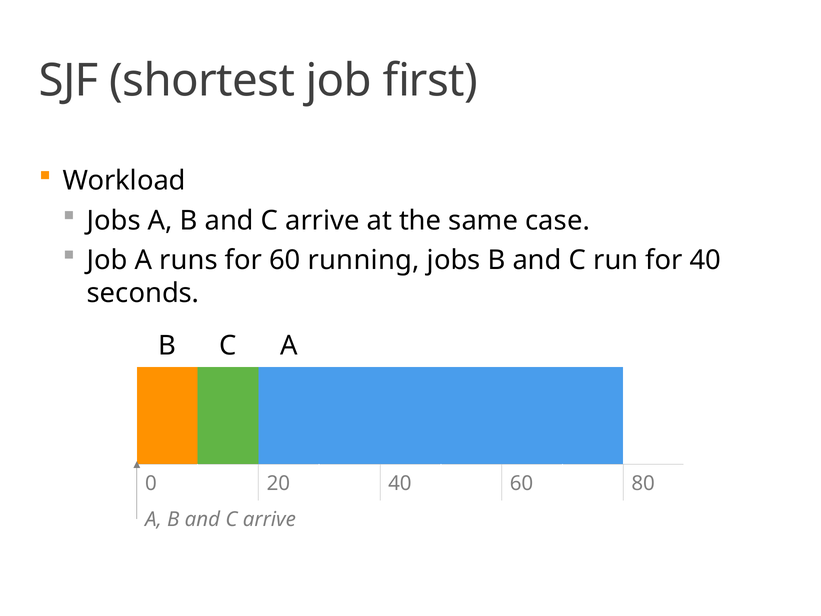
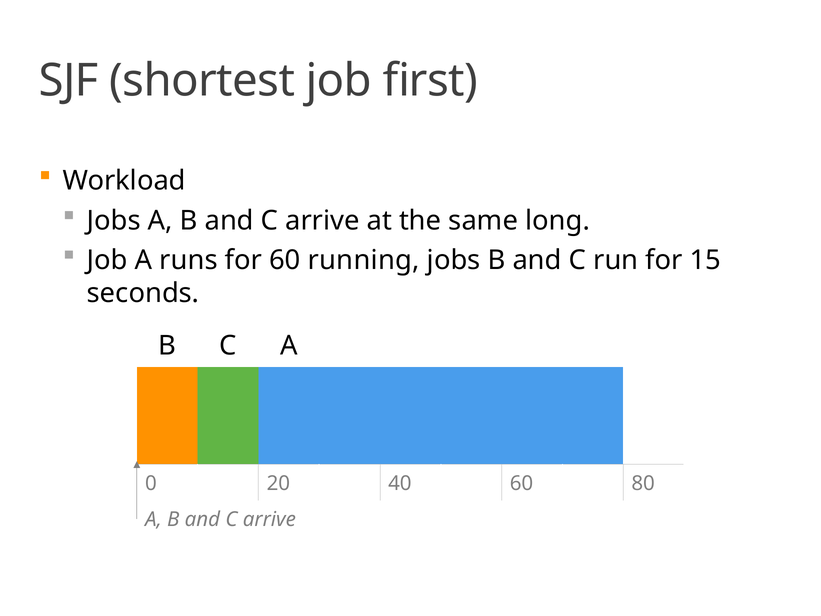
case: case -> long
for 40: 40 -> 15
